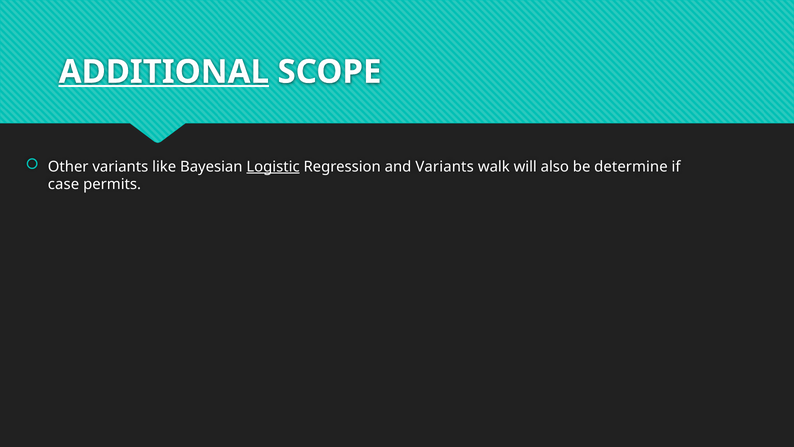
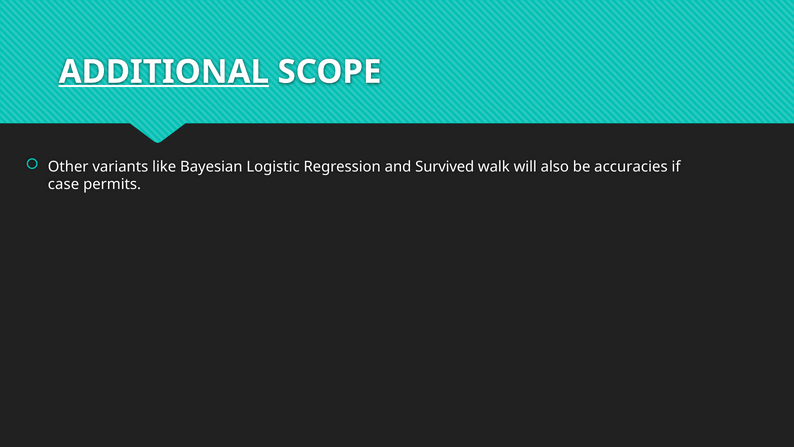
Logistic underline: present -> none
and Variants: Variants -> Survived
determine: determine -> accuracies
